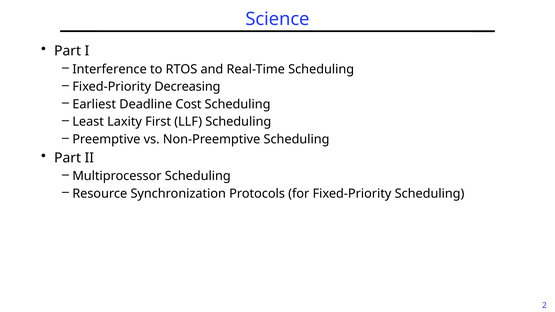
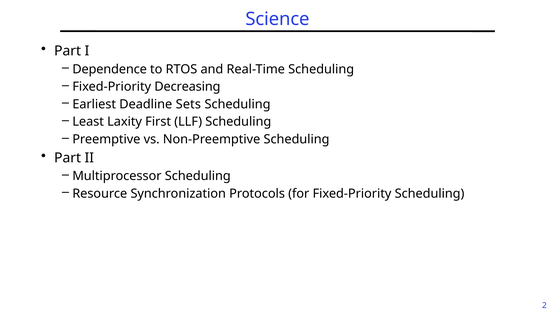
Interference: Interference -> Dependence
Cost: Cost -> Sets
